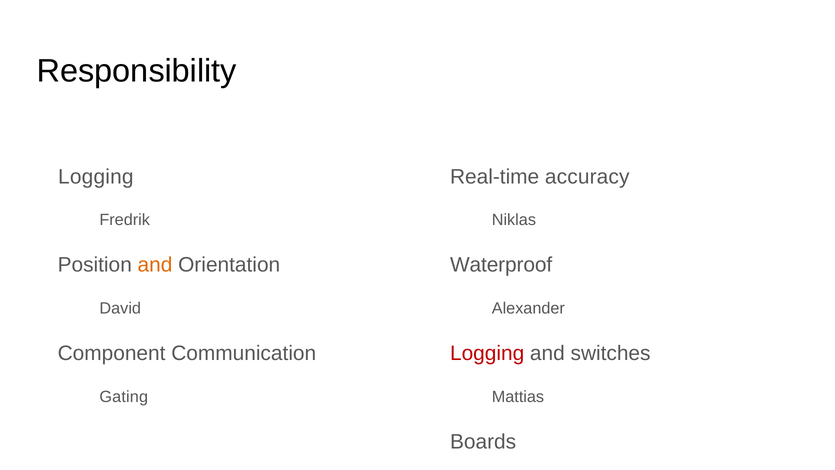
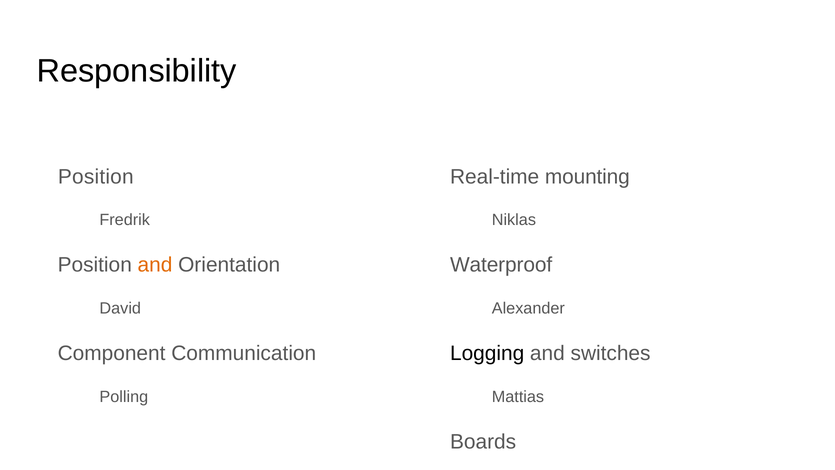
Logging at (96, 177): Logging -> Position
accuracy: accuracy -> mounting
Logging at (487, 353) colour: red -> black
Gating: Gating -> Polling
